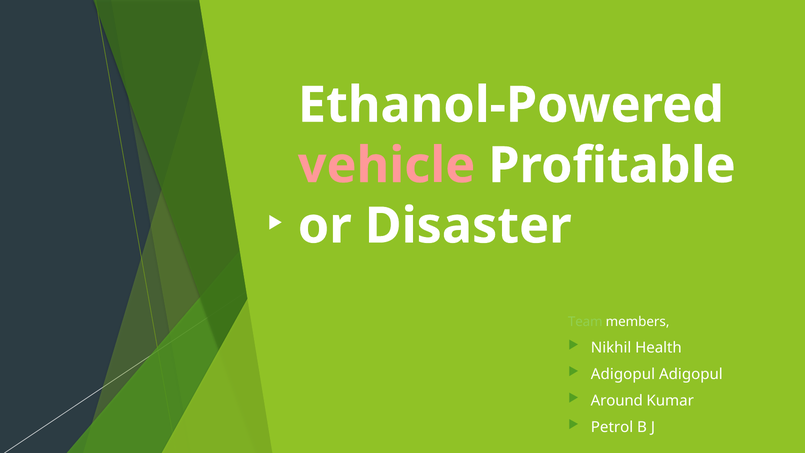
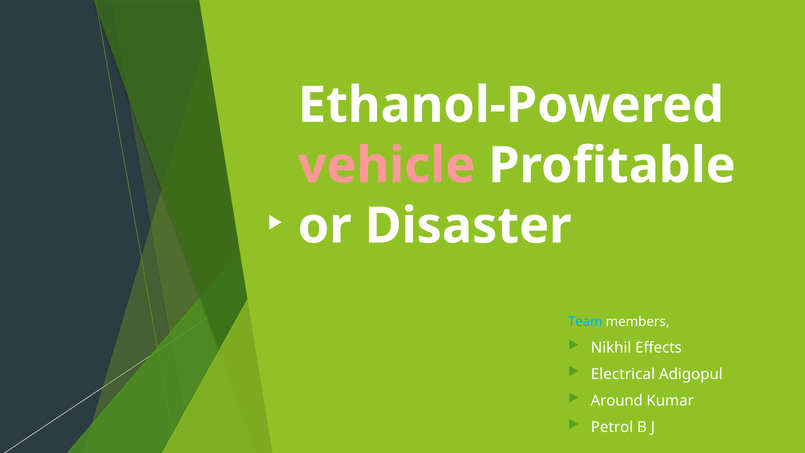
Team colour: light green -> light blue
Health: Health -> Effects
Adigopul at (623, 374): Adigopul -> Electrical
